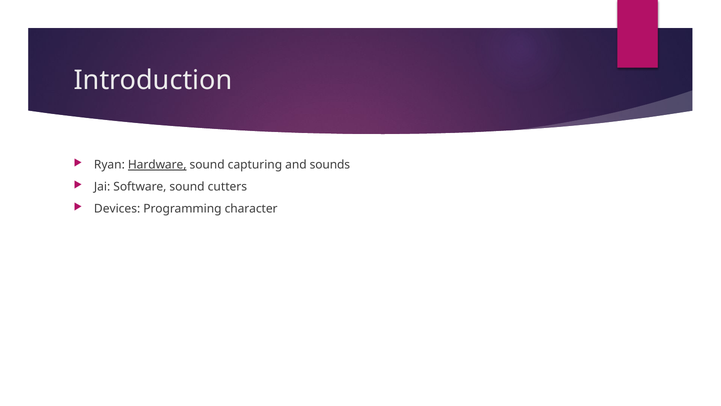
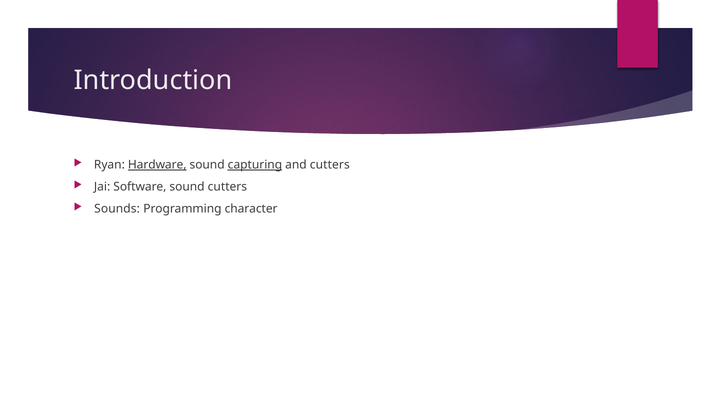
capturing underline: none -> present
and sounds: sounds -> cutters
Devices: Devices -> Sounds
